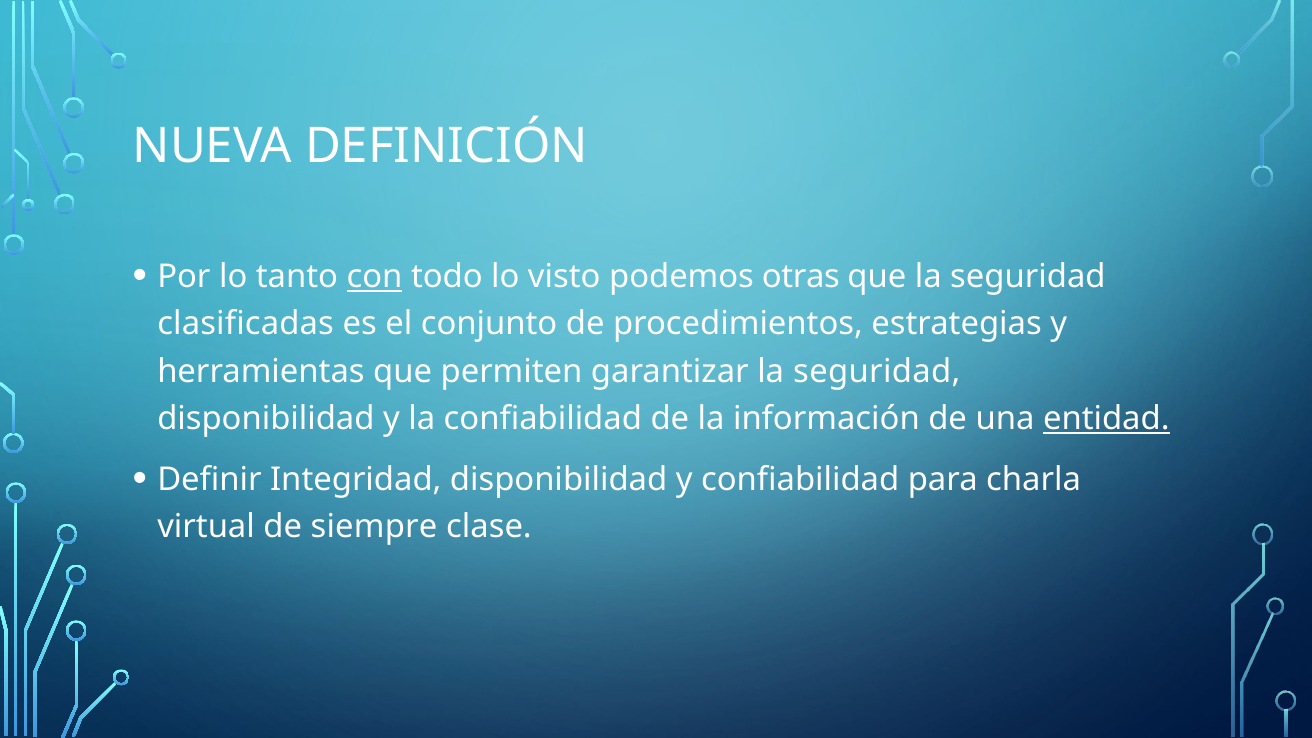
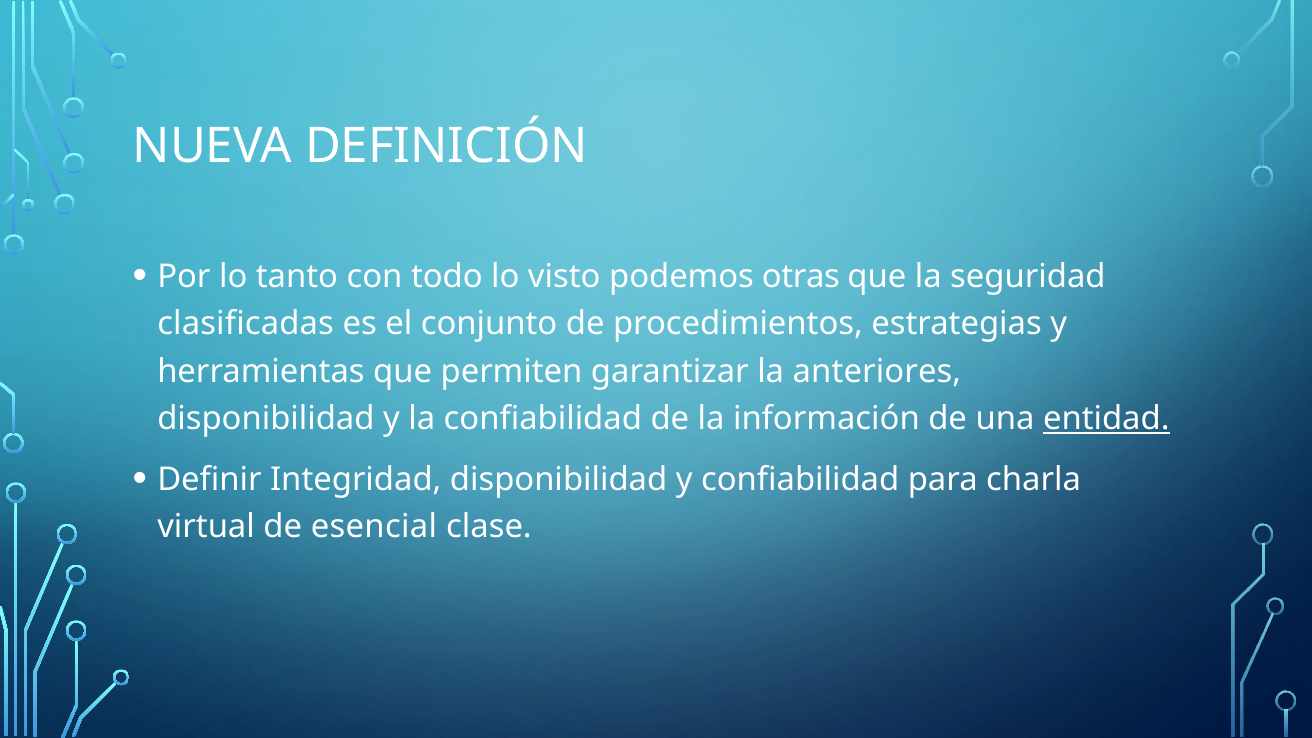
con underline: present -> none
garantizar la seguridad: seguridad -> anteriores
siempre: siempre -> esencial
